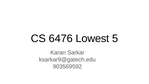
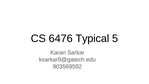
Lowest: Lowest -> Typical
